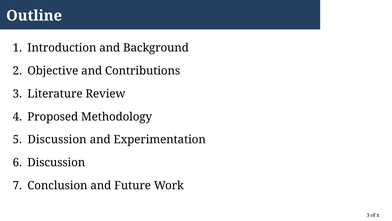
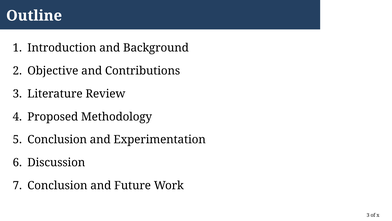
Discussion at (57, 139): Discussion -> Conclusion
